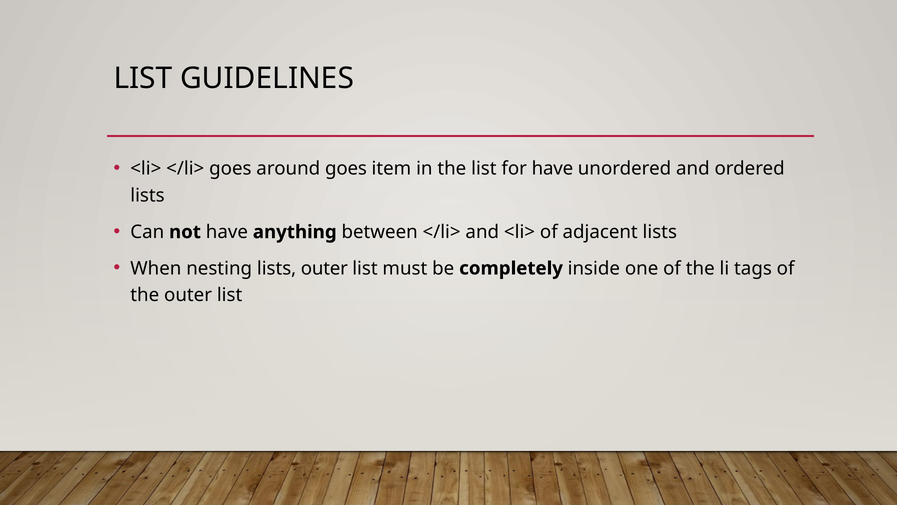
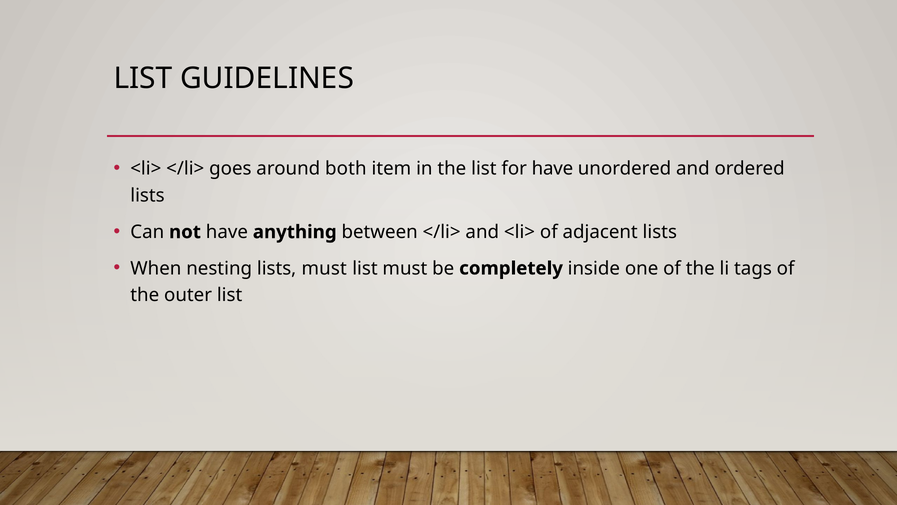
around goes: goes -> both
lists outer: outer -> must
